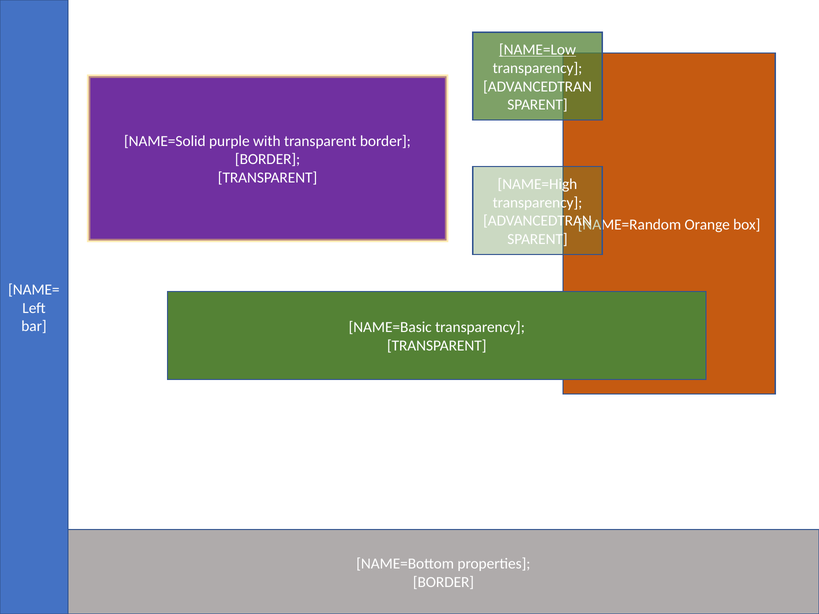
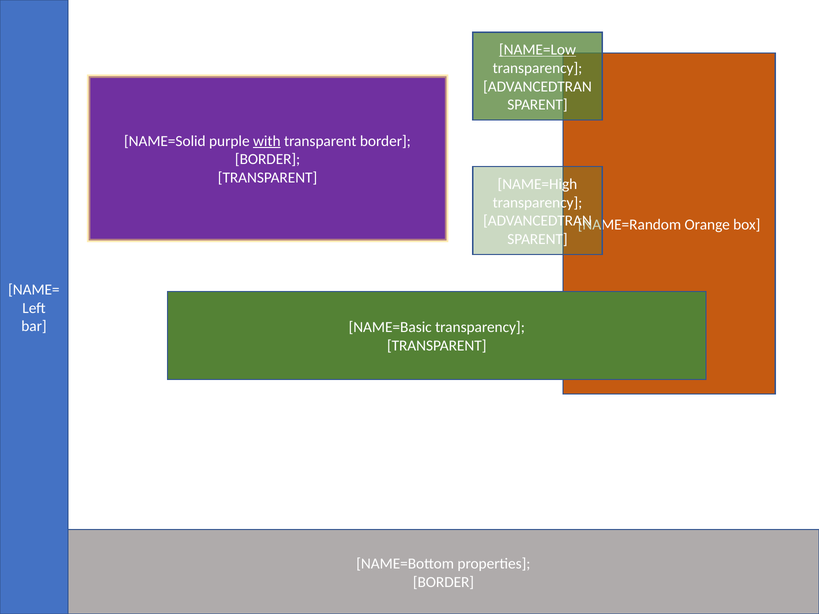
with underline: none -> present
